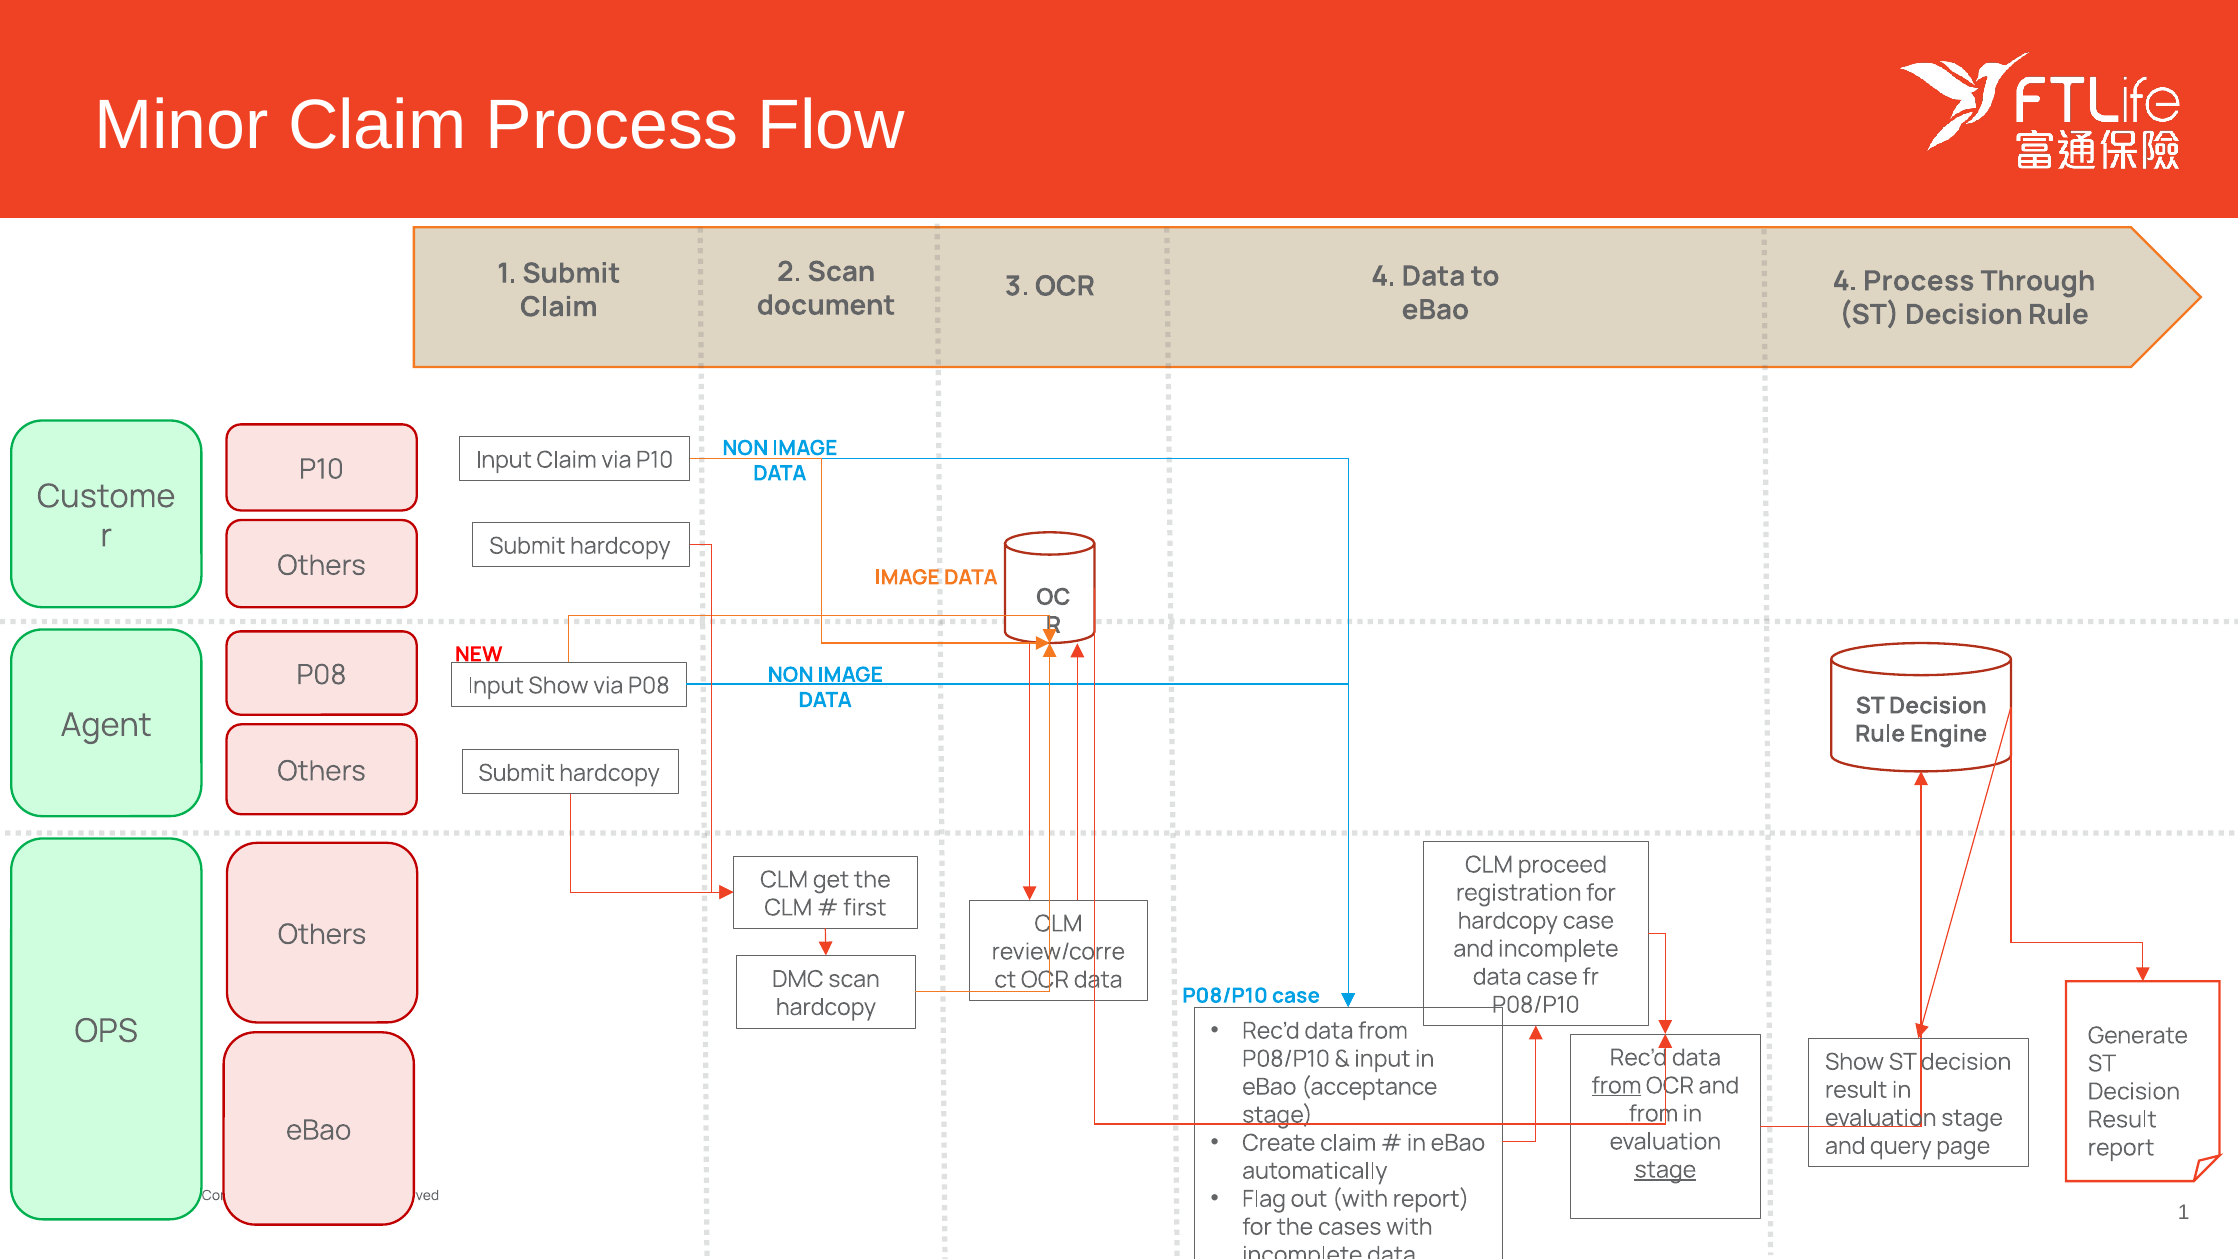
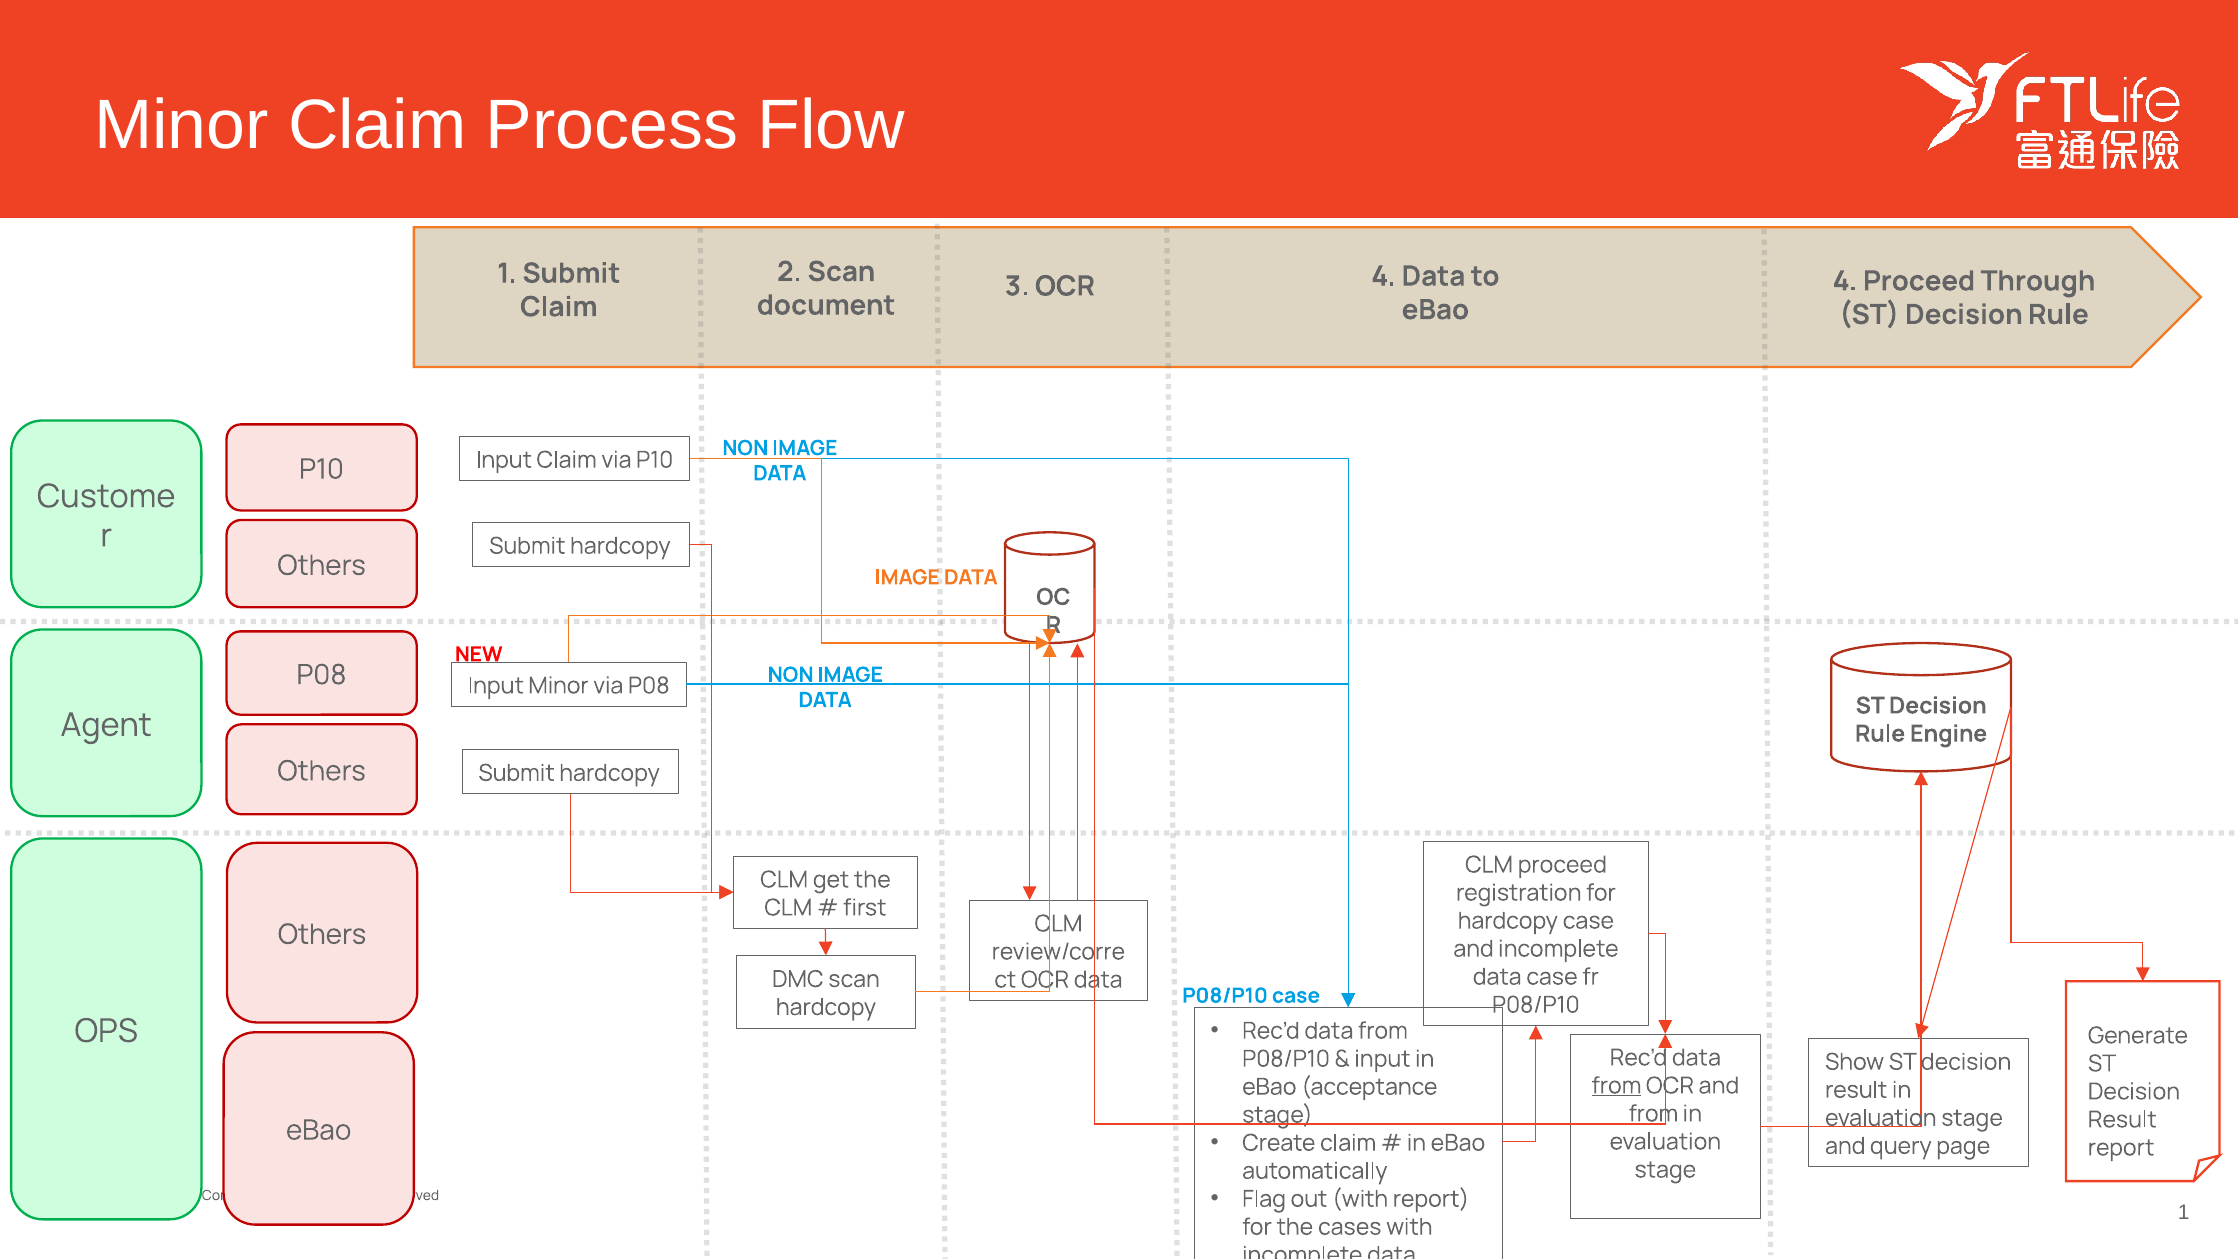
4 Process: Process -> Proceed
Input Show: Show -> Minor
stage at (1665, 1170) underline: present -> none
